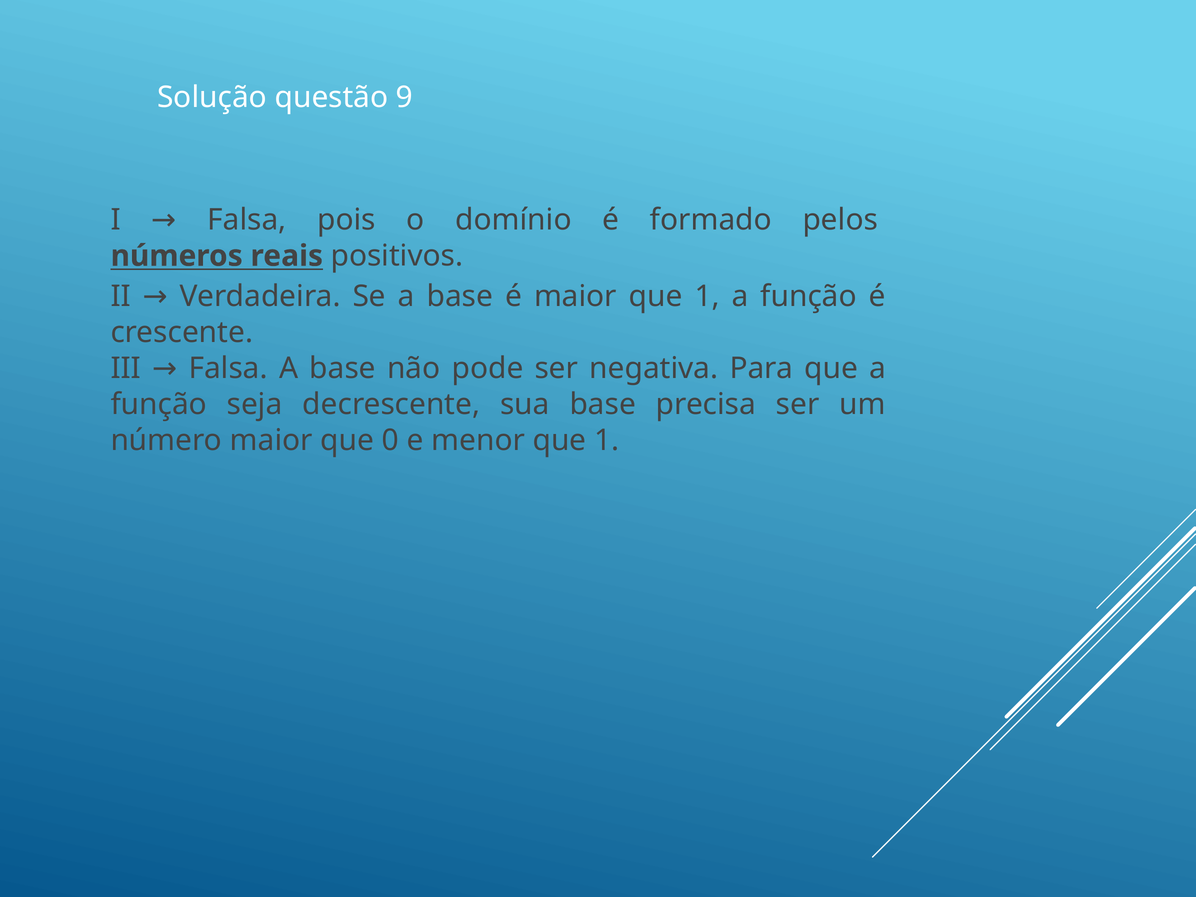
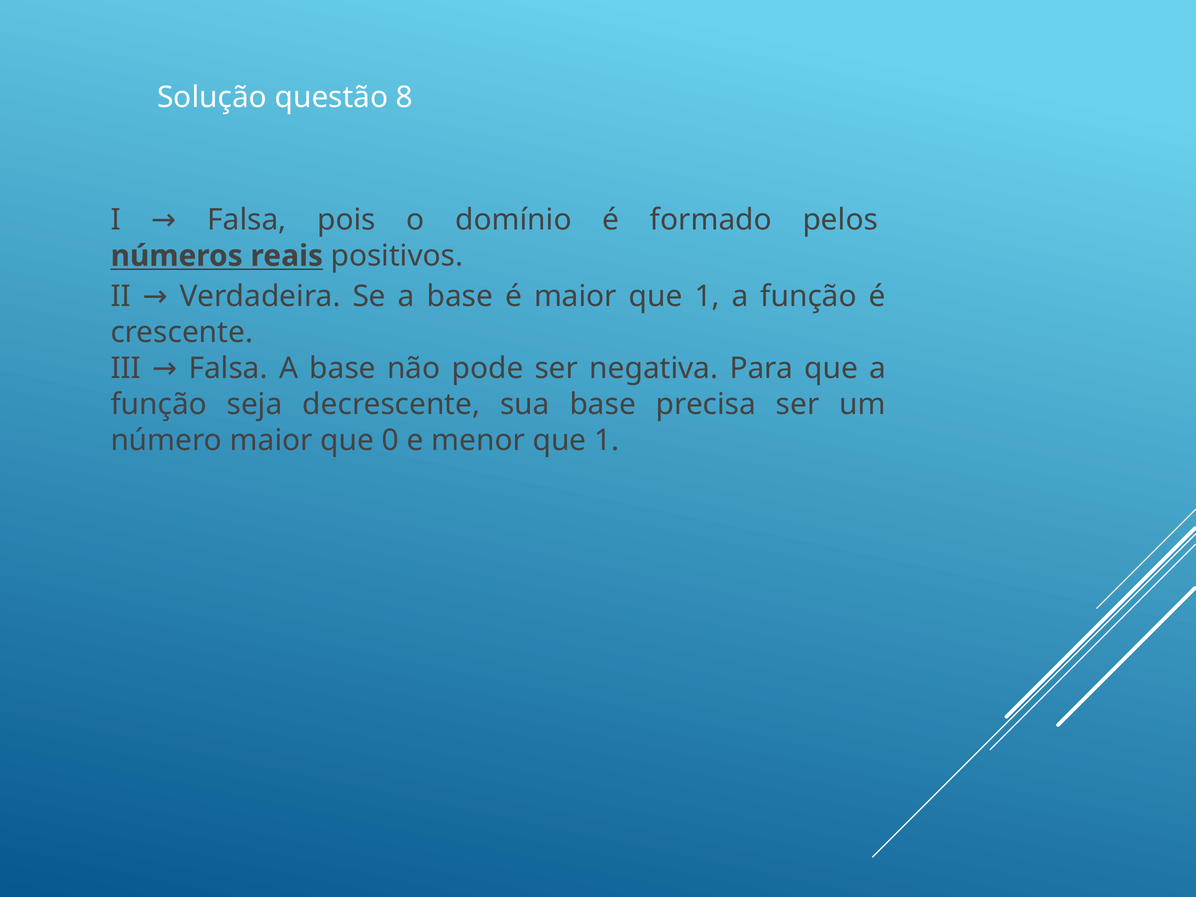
9: 9 -> 8
